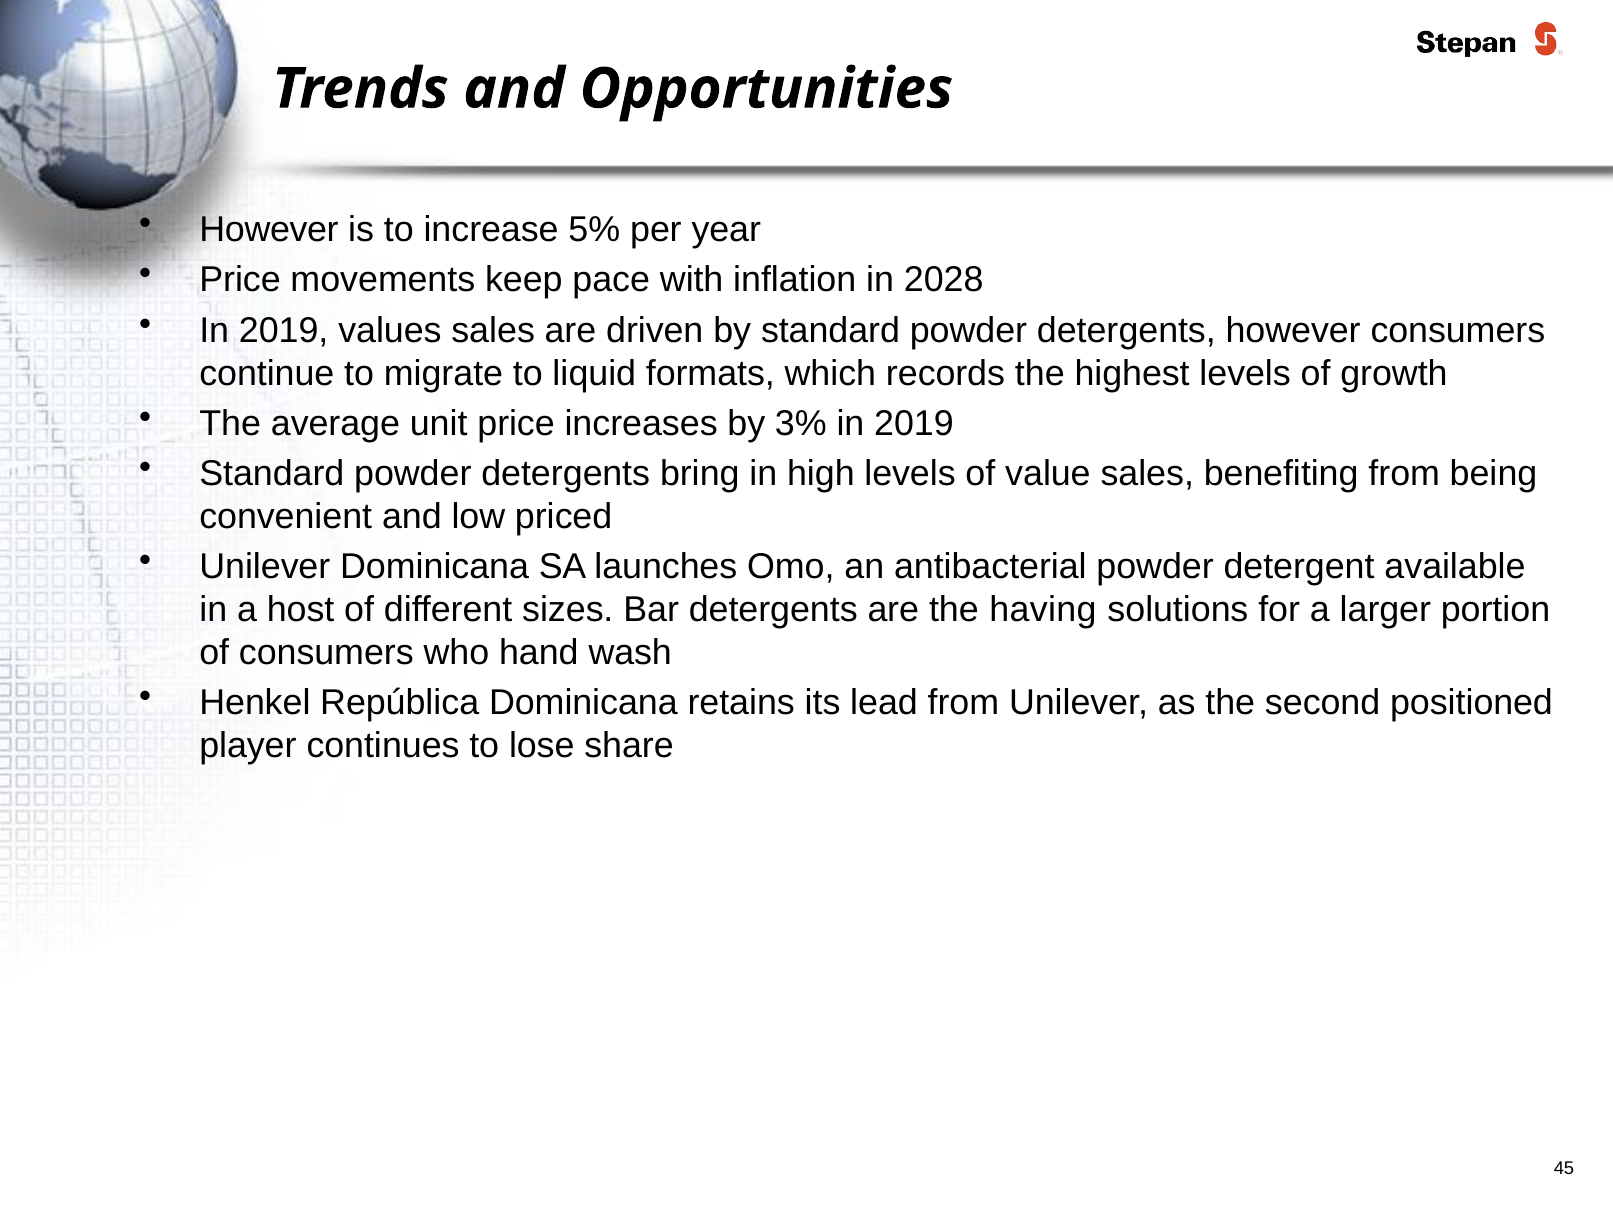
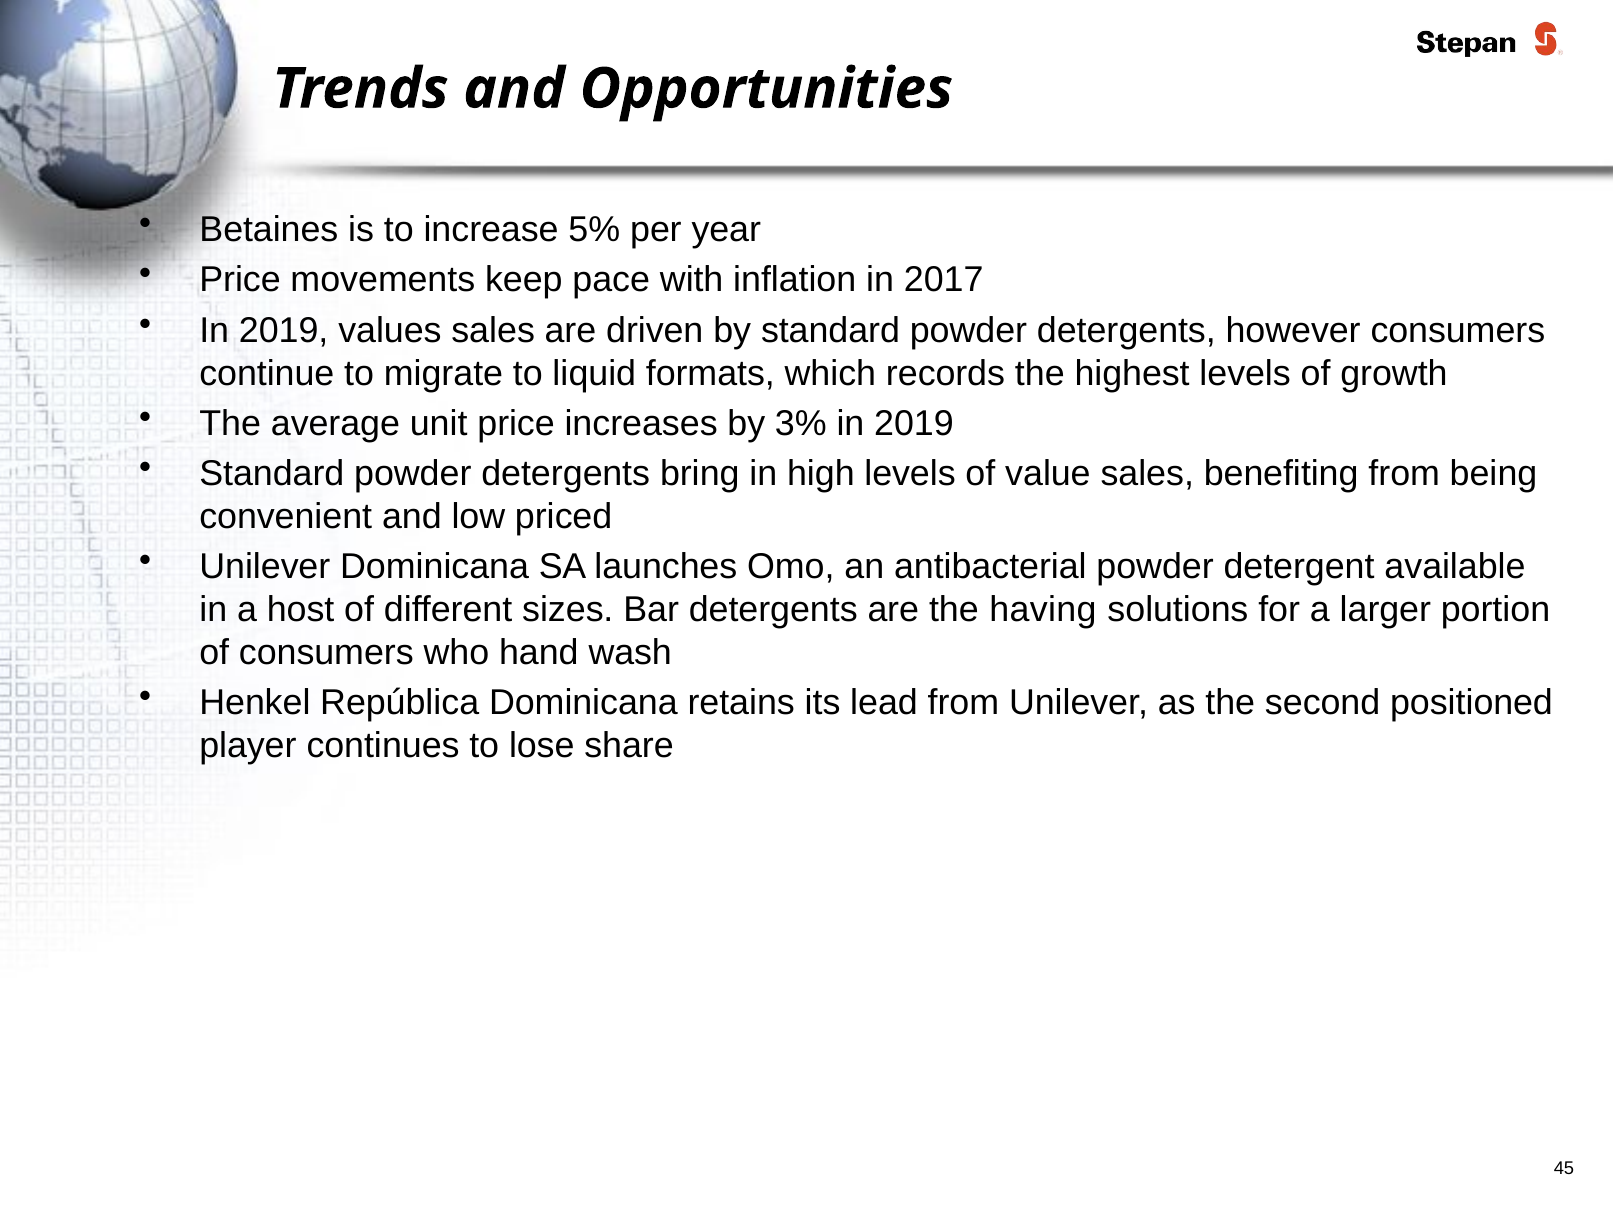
However at (269, 230): However -> Betaines
2028: 2028 -> 2017
